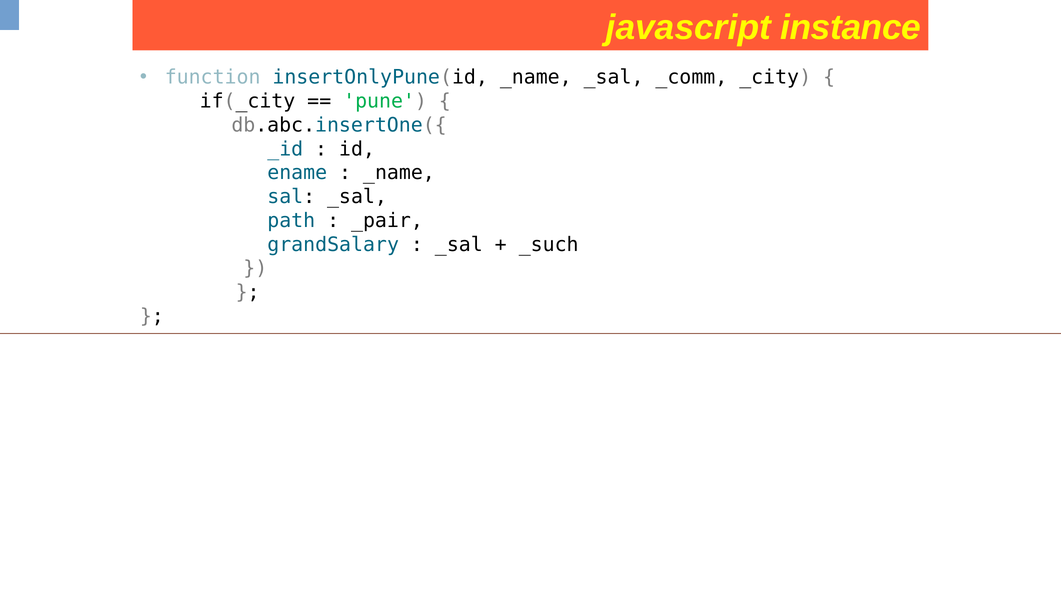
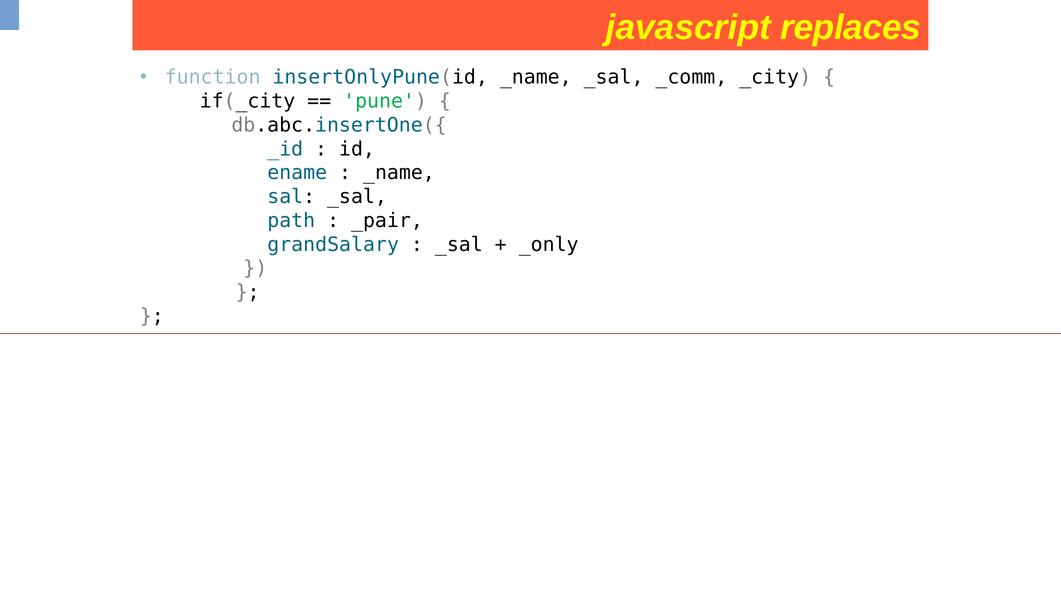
instance: instance -> replaces
_such: _such -> _only
